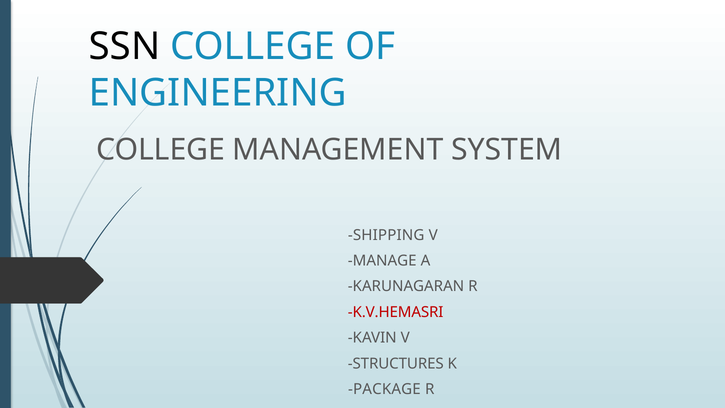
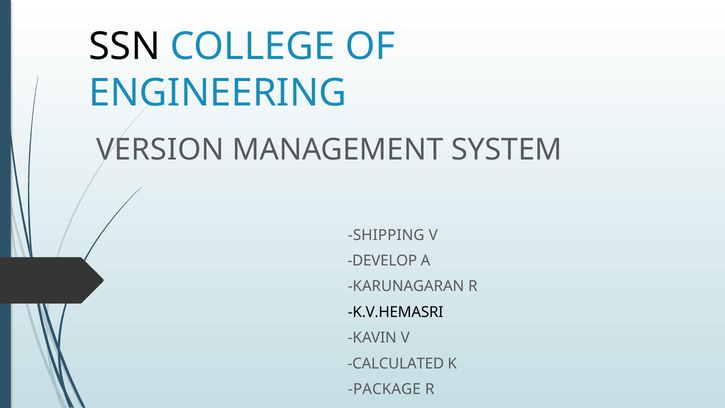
COLLEGE at (160, 150): COLLEGE -> VERSION
MANAGE: MANAGE -> DEVELOP
K.V.HEMASRI colour: red -> black
STRUCTURES: STRUCTURES -> CALCULATED
